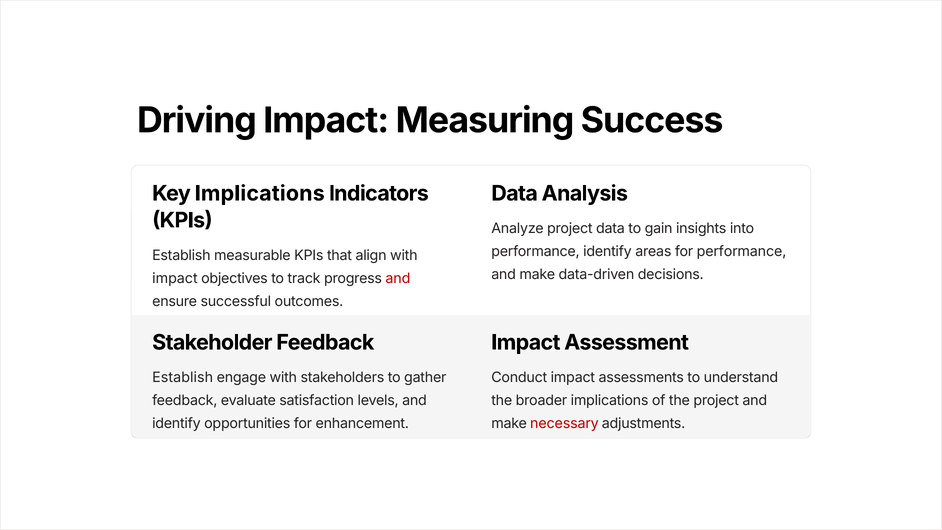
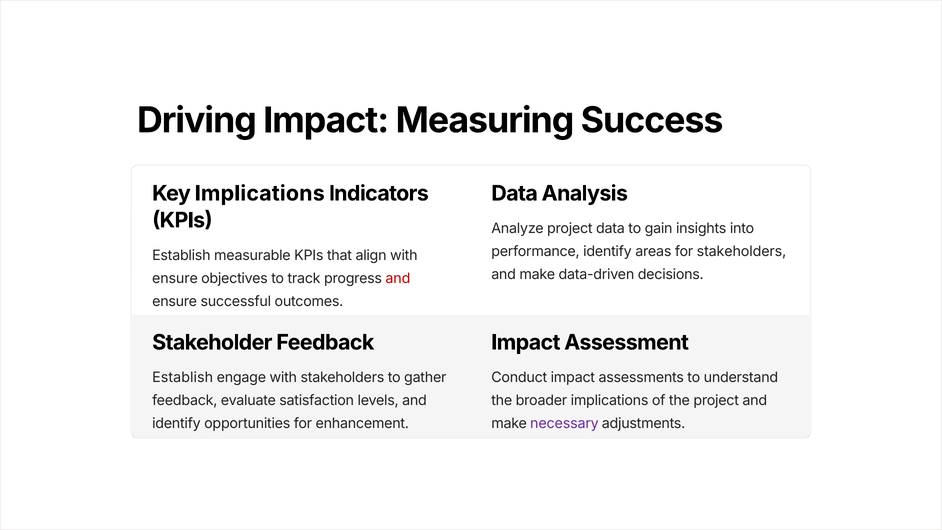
for performance: performance -> stakeholders
impact at (175, 278): impact -> ensure
necessary colour: red -> purple
